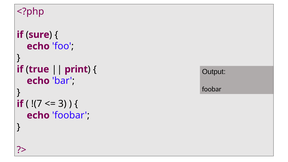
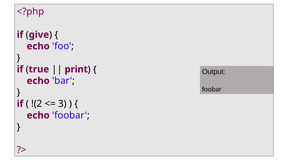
sure: sure -> give
!(7: !(7 -> !(2
